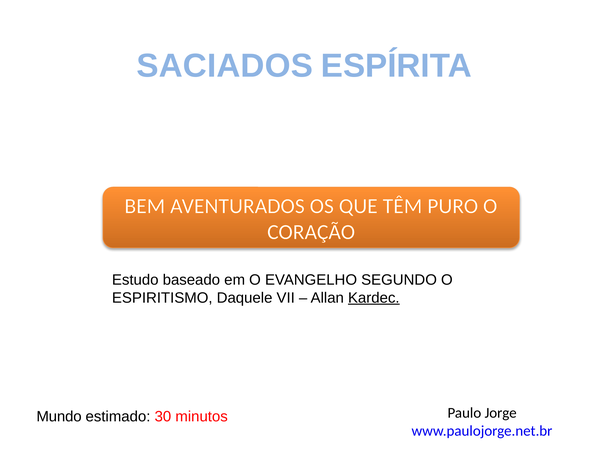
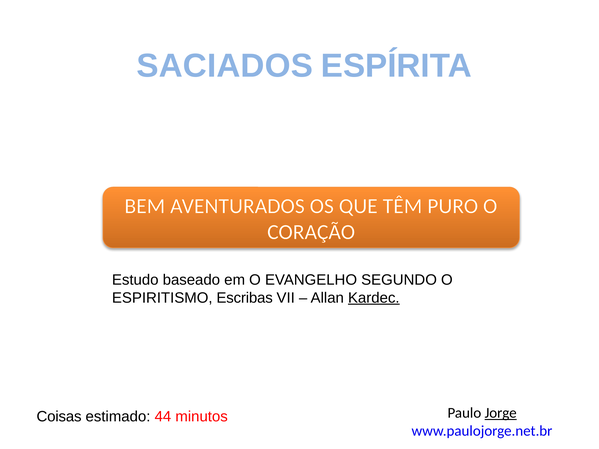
Daquele: Daquele -> Escribas
Jorge underline: none -> present
Mundo: Mundo -> Coisas
30: 30 -> 44
